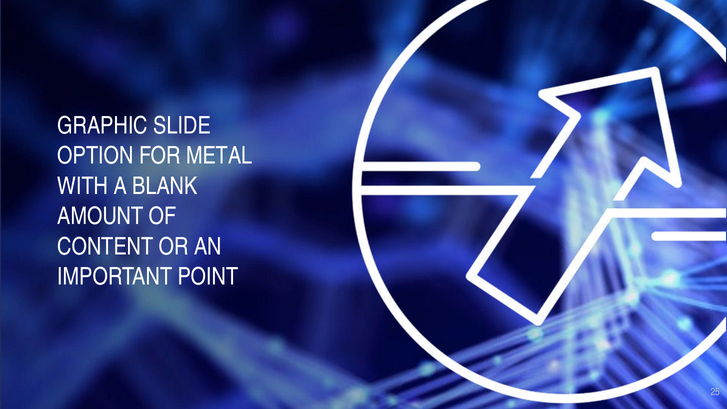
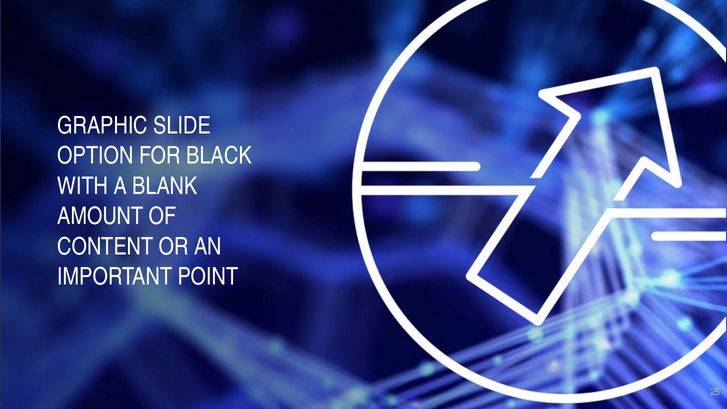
METAL: METAL -> BLACK
